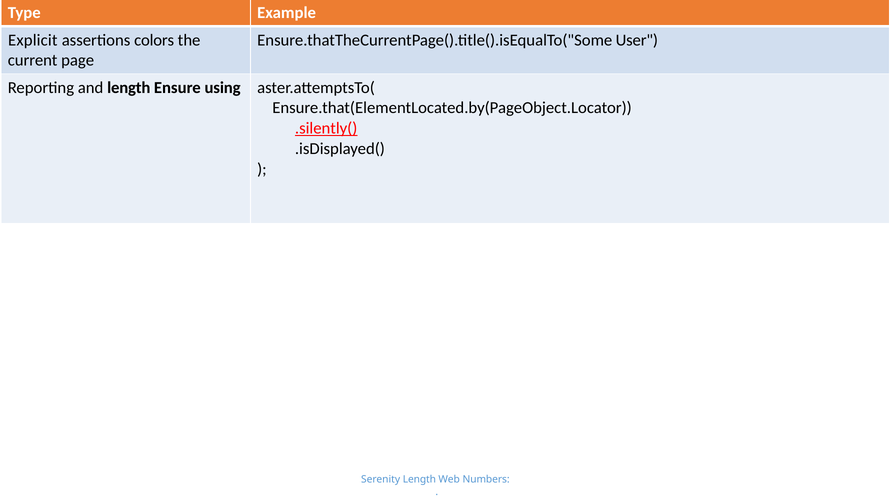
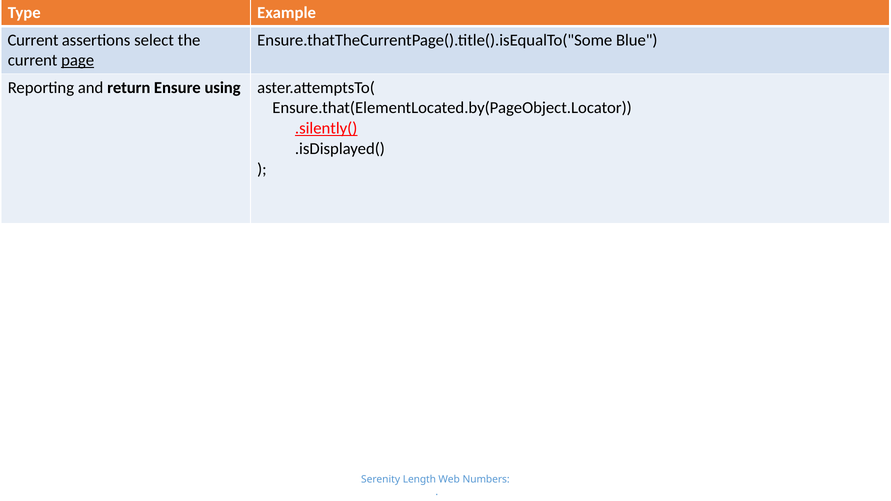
Explicit at (33, 40): Explicit -> Current
colors: colors -> select
User: User -> Blue
page underline: none -> present
and length: length -> return
